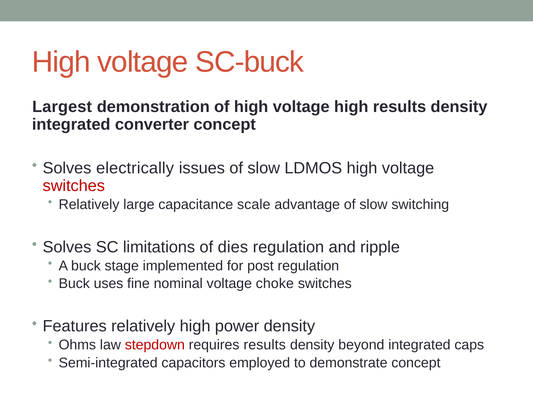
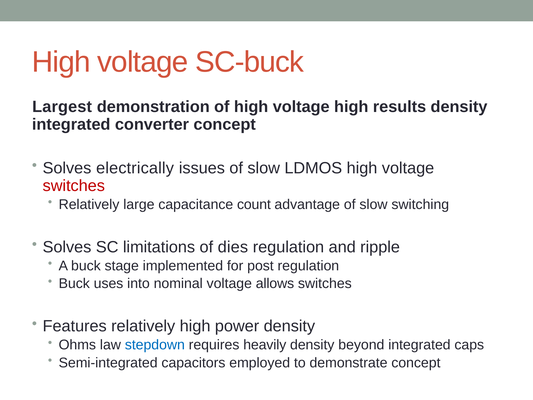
scale: scale -> count
fine: fine -> into
choke: choke -> allows
stepdown colour: red -> blue
requires results: results -> heavily
